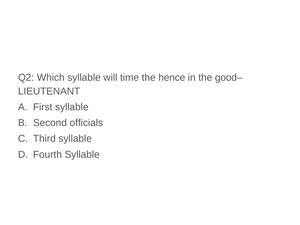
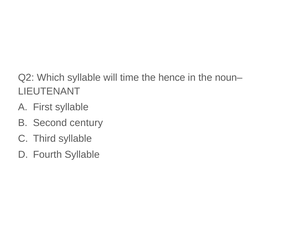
good–: good– -> noun–
officials: officials -> century
